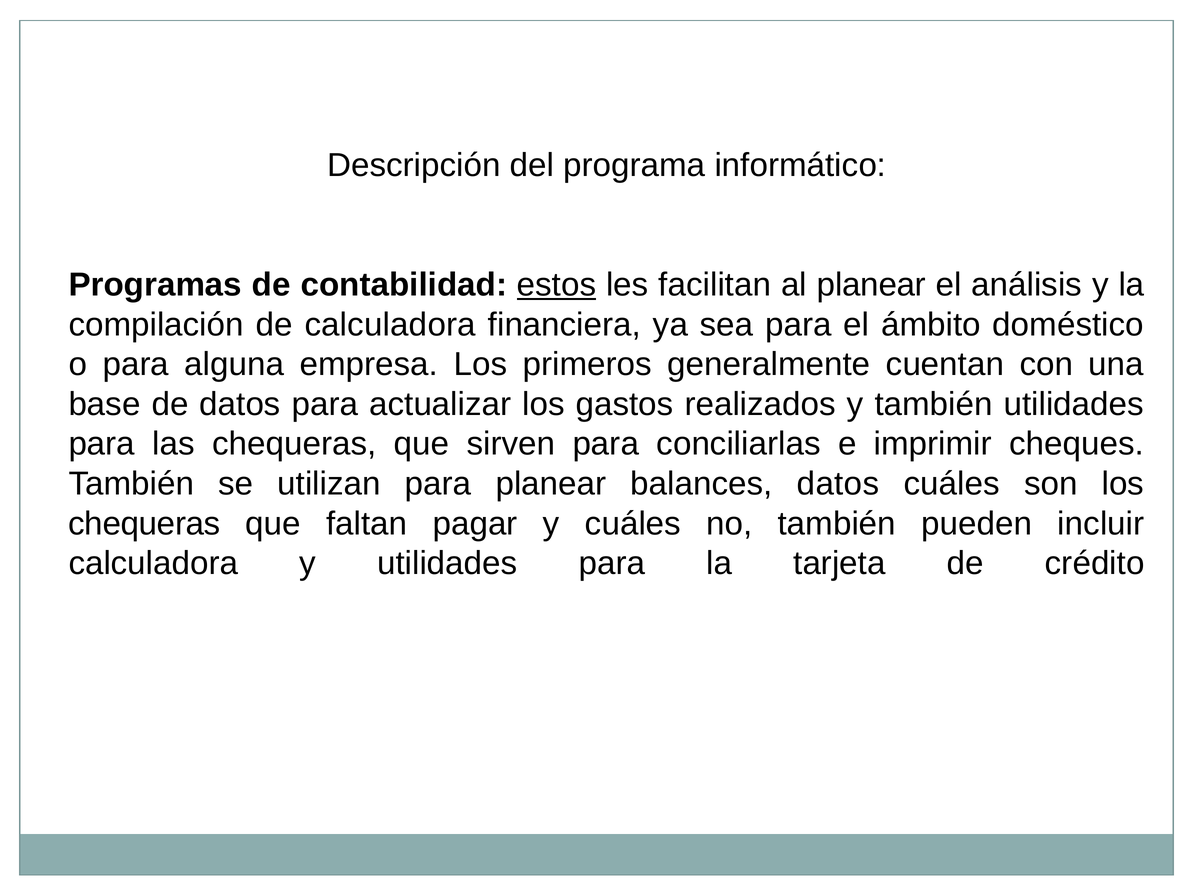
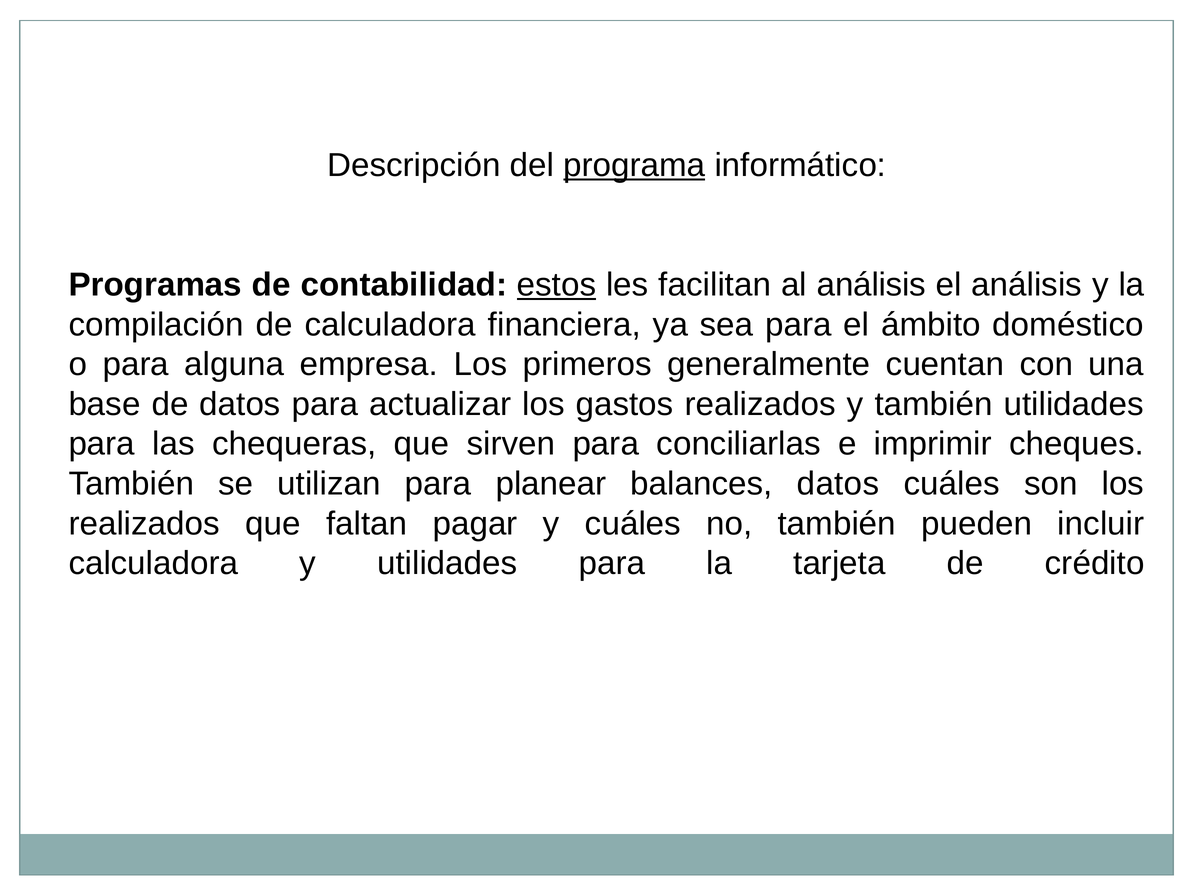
programa underline: none -> present
al planear: planear -> análisis
chequeras at (144, 524): chequeras -> realizados
